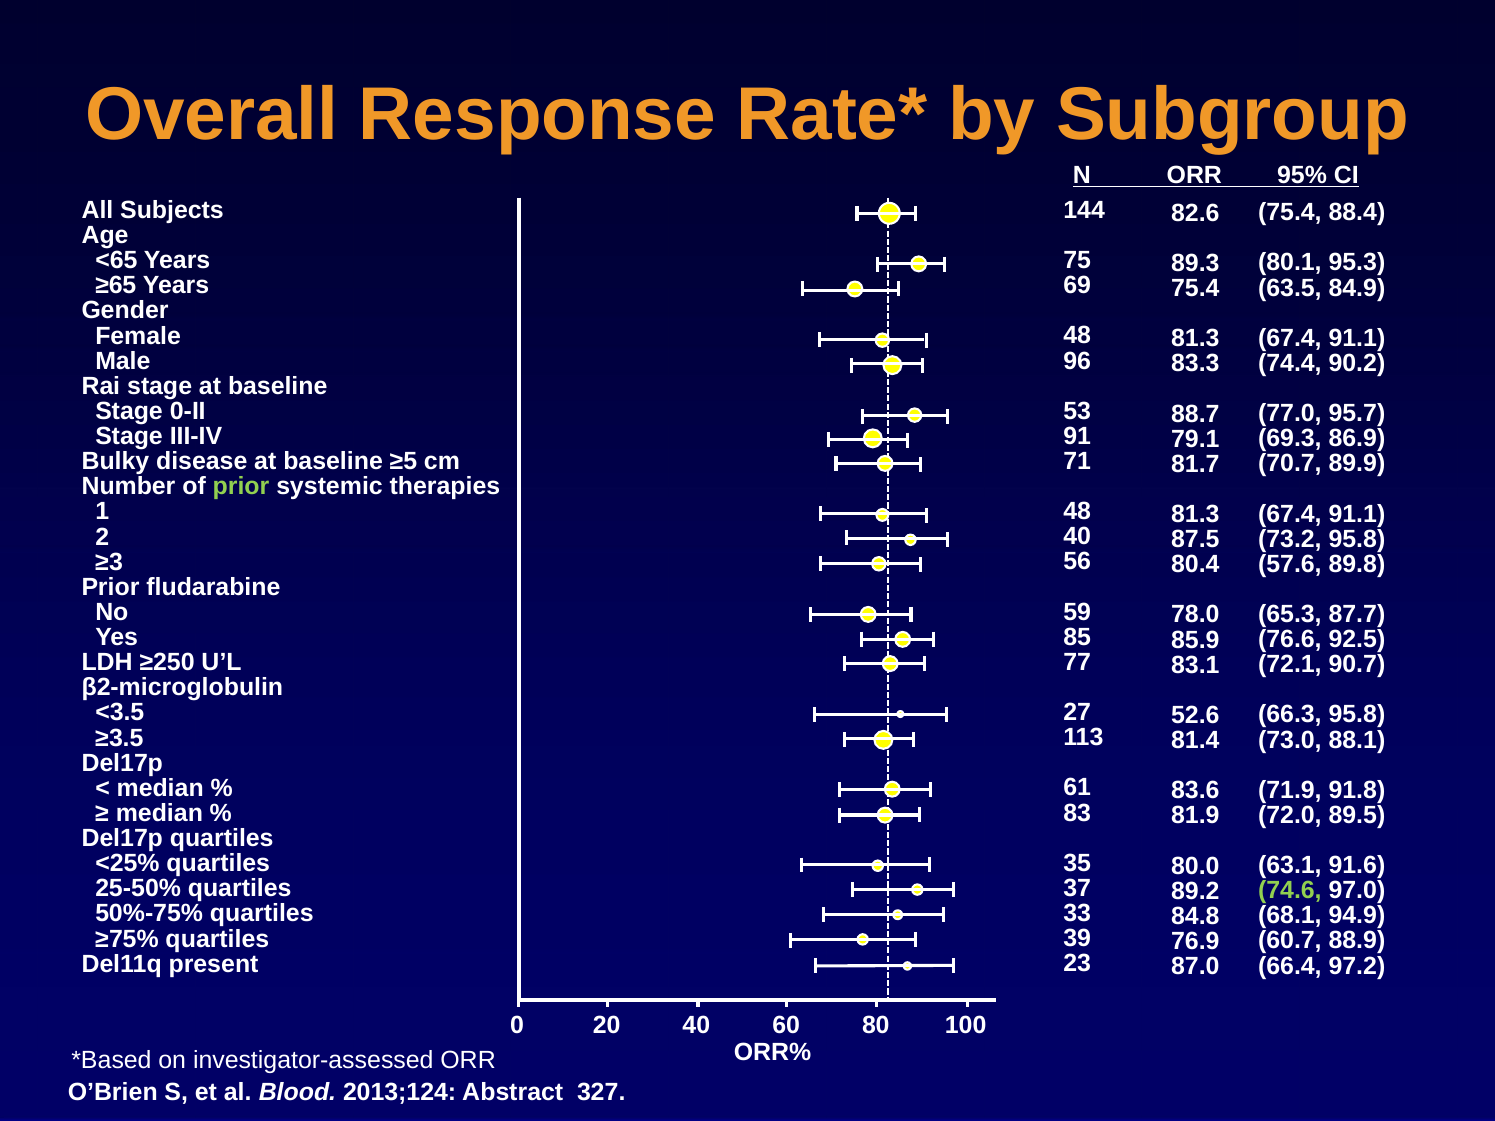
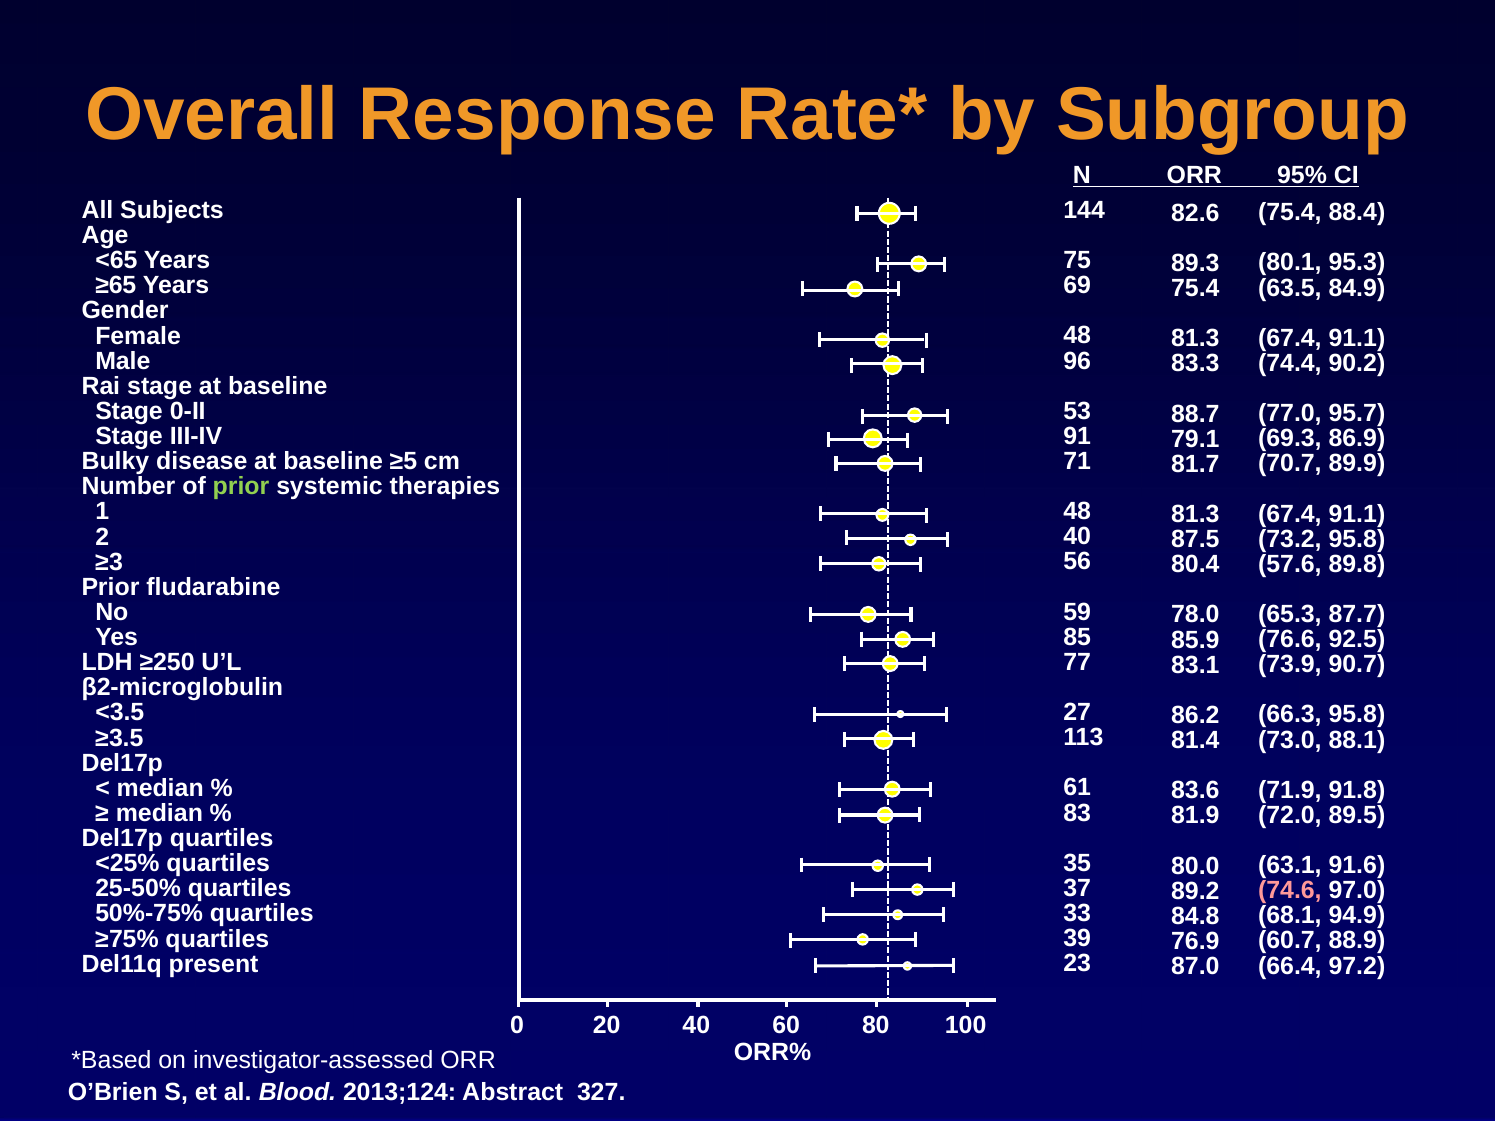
72.1: 72.1 -> 73.9
52.6: 52.6 -> 86.2
74.6 colour: light green -> pink
